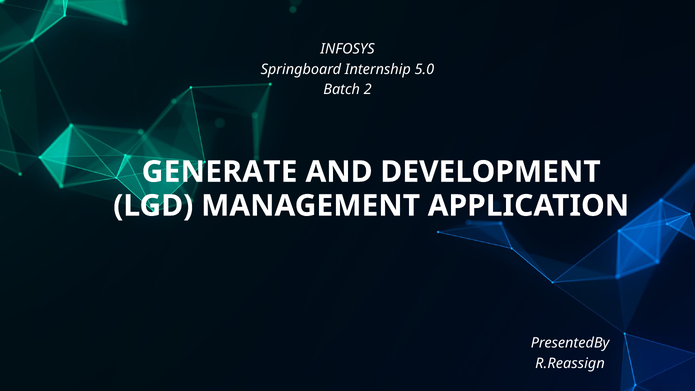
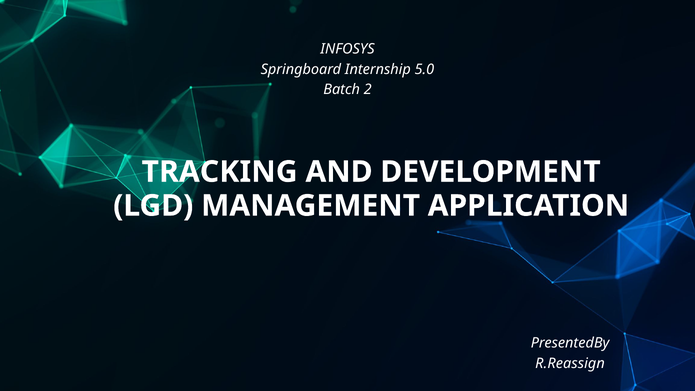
GENERATE: GENERATE -> TRACKING
